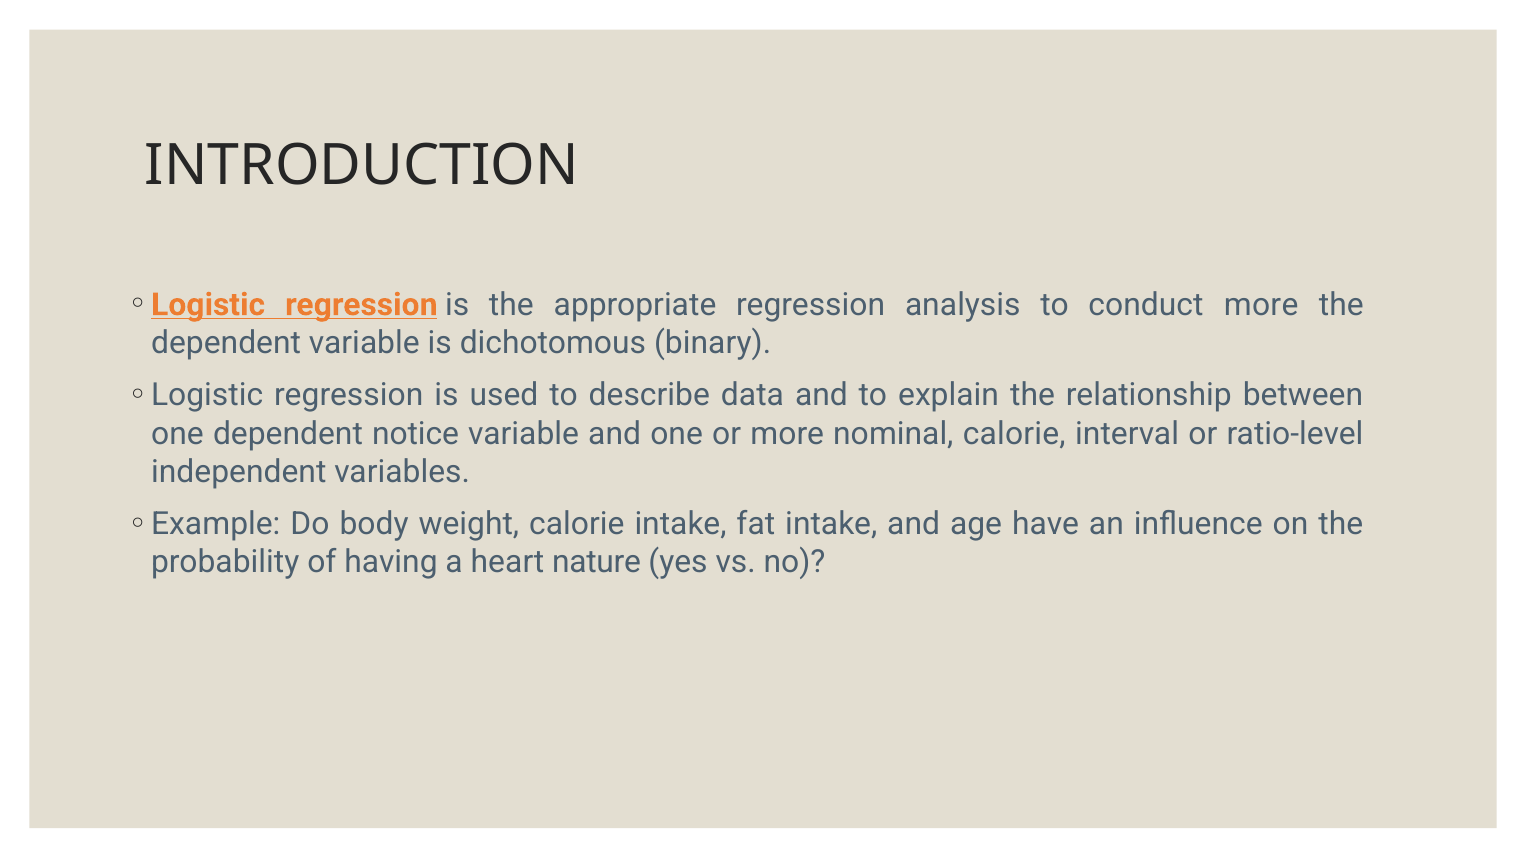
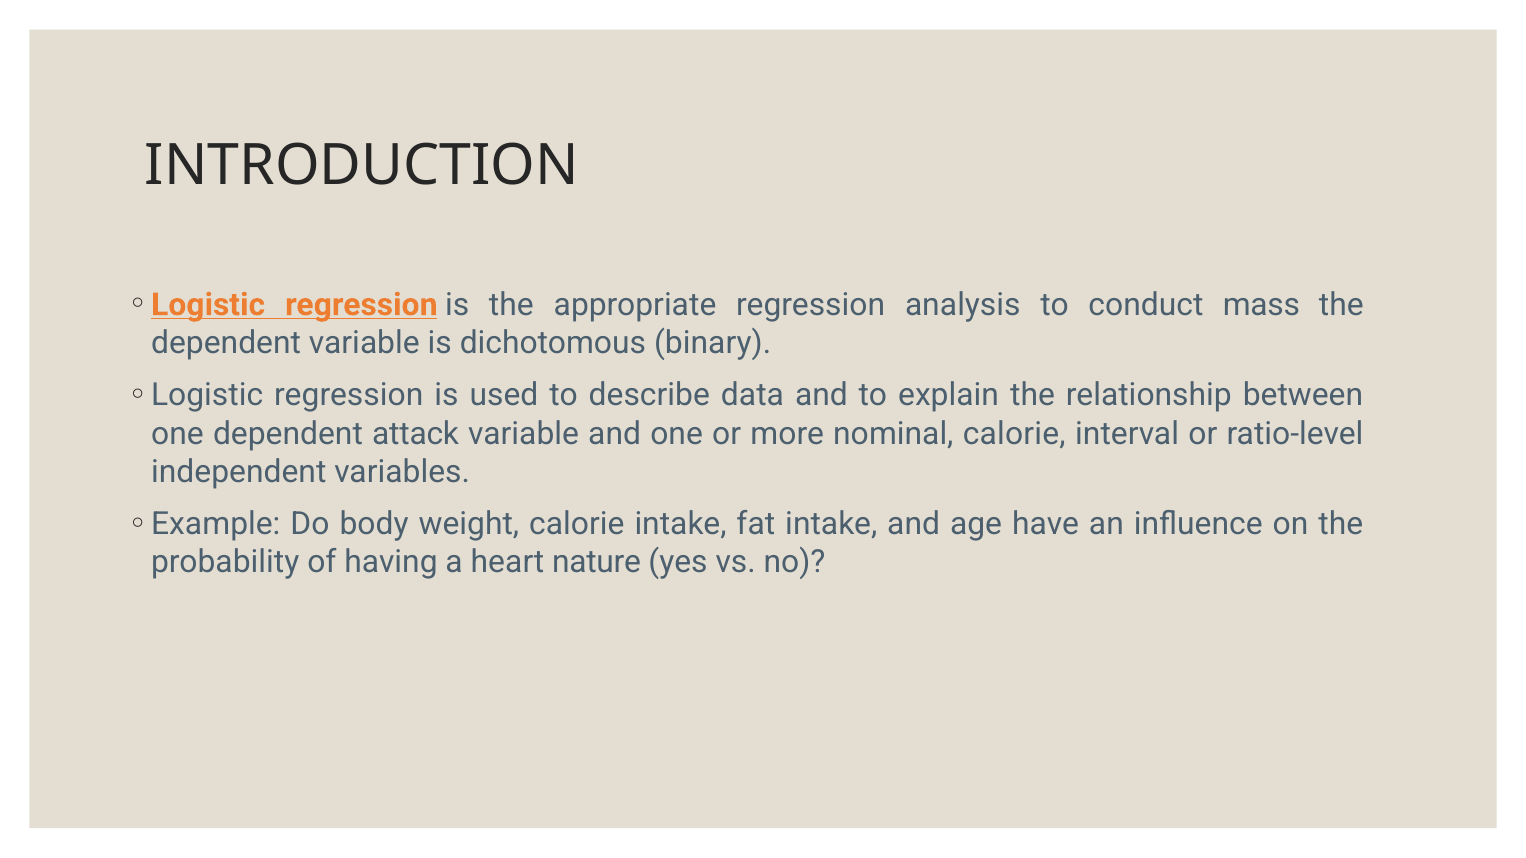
conduct more: more -> mass
notice: notice -> attack
